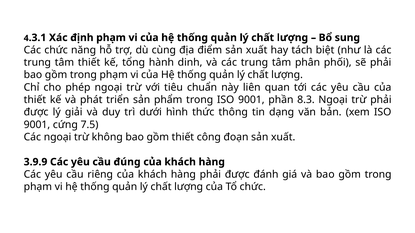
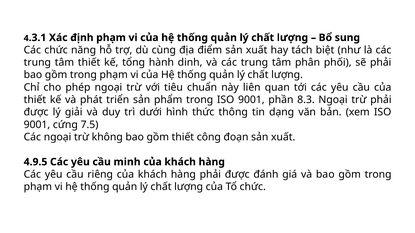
3.9.9: 3.9.9 -> 4.9.5
đúng: đúng -> minh
